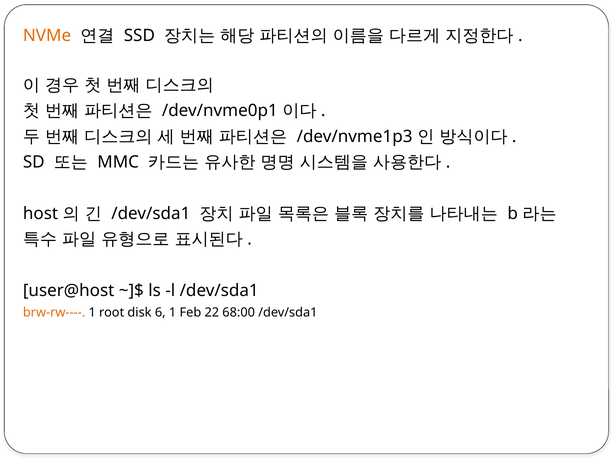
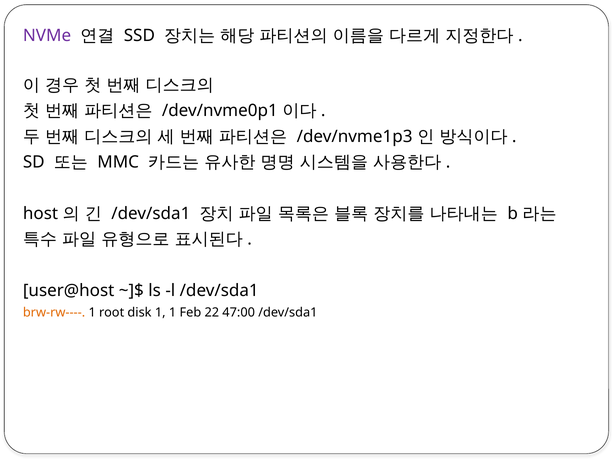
NVMe colour: orange -> purple
disk 6: 6 -> 1
68:00: 68:00 -> 47:00
